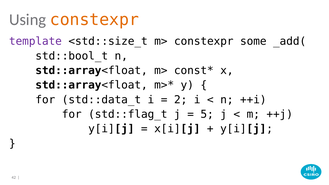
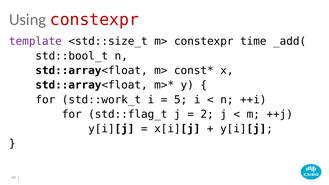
constexpr at (94, 20) colour: orange -> red
some: some -> time
std::data_t: std::data_t -> std::work_t
2: 2 -> 5
5: 5 -> 2
